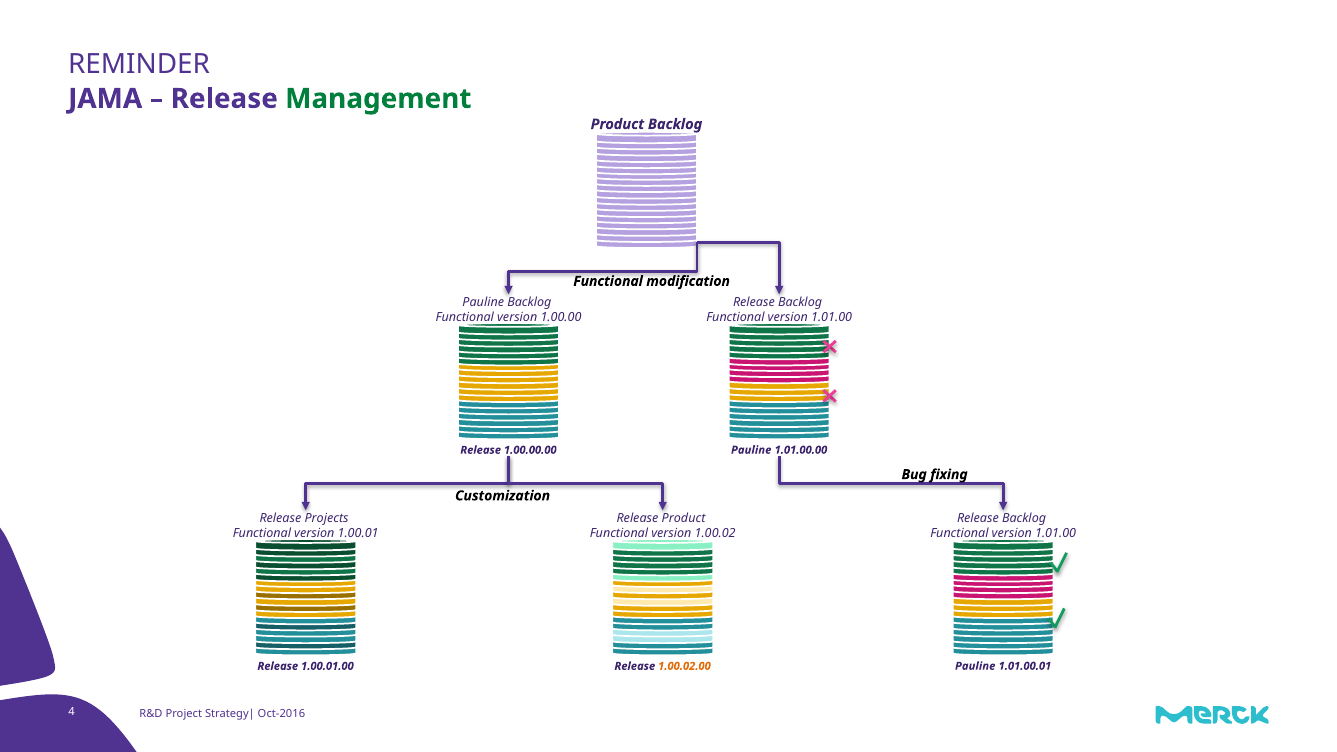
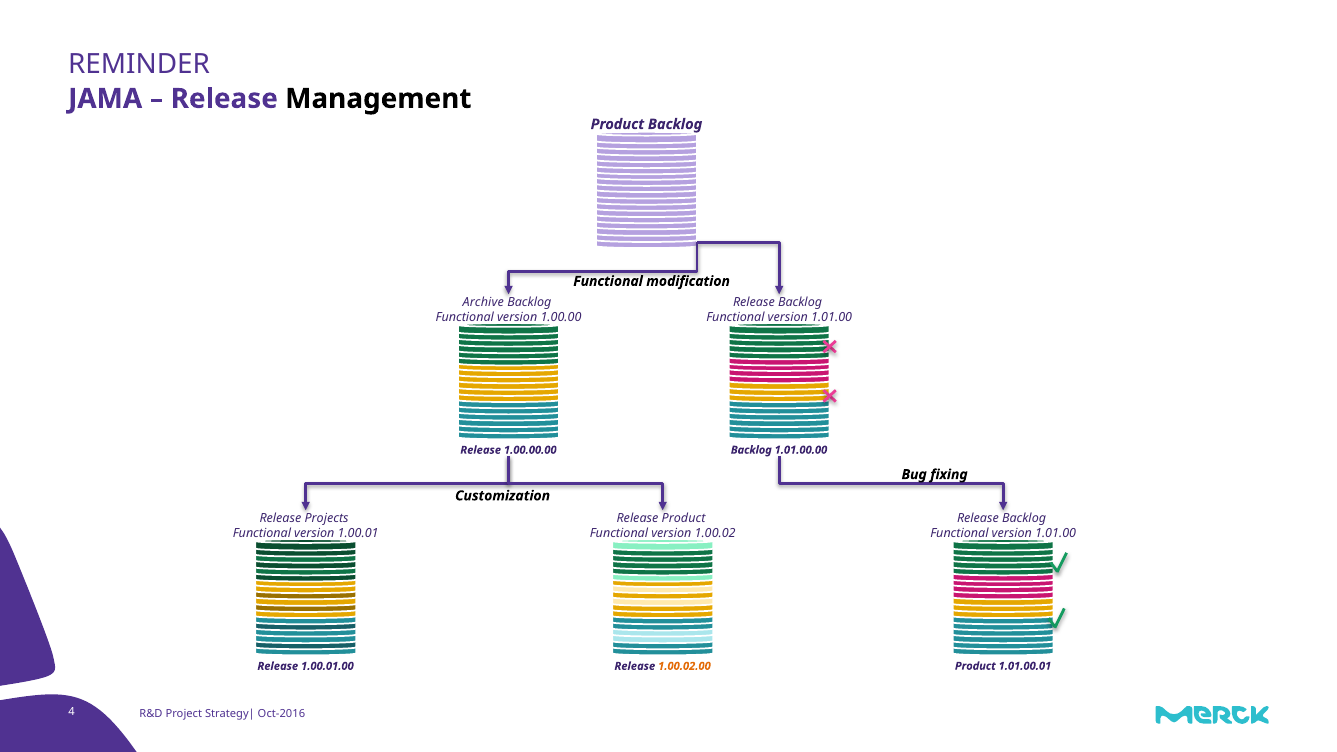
Management colour: green -> black
Pauline at (483, 303): Pauline -> Archive
Pauline at (751, 450): Pauline -> Backlog
Pauline at (975, 666): Pauline -> Product
